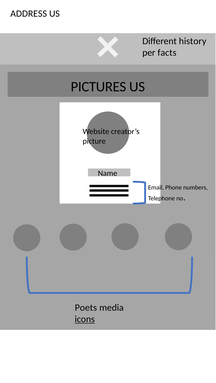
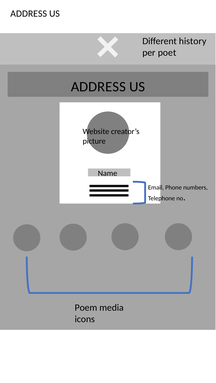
facts: facts -> poet
PICTURES at (98, 87): PICTURES -> ADDRESS
Poets: Poets -> Poem
icons underline: present -> none
